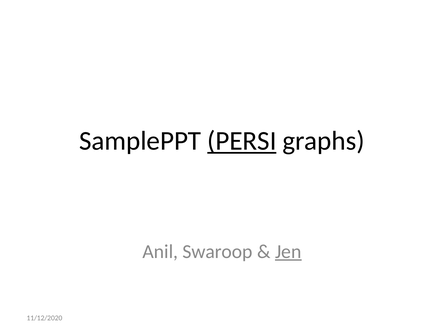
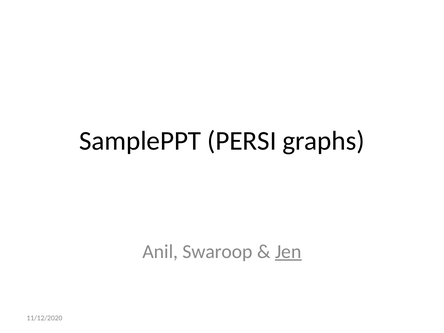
PERSI underline: present -> none
